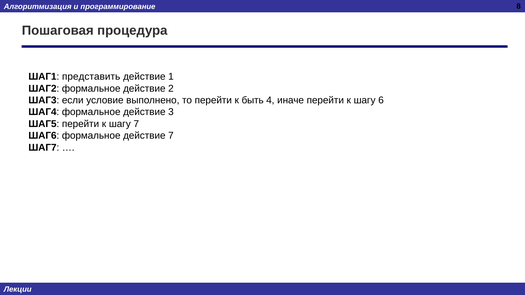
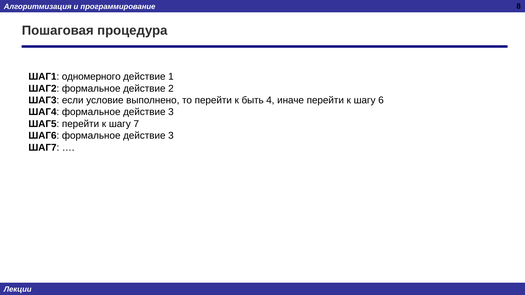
представить: представить -> одномерного
ШАГ6 формальное действие 7: 7 -> 3
